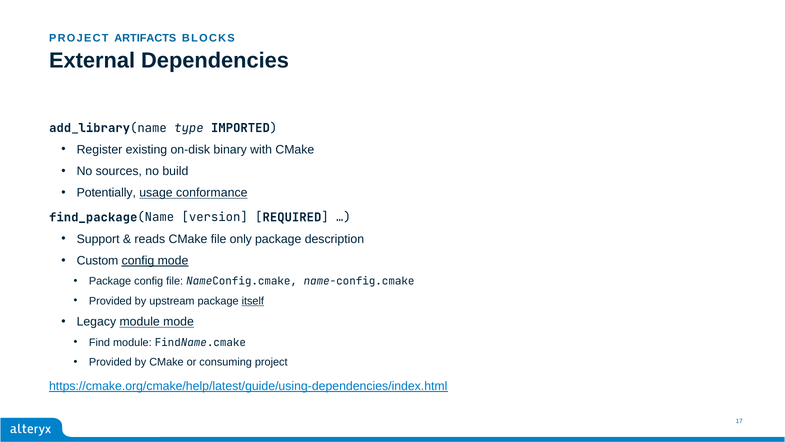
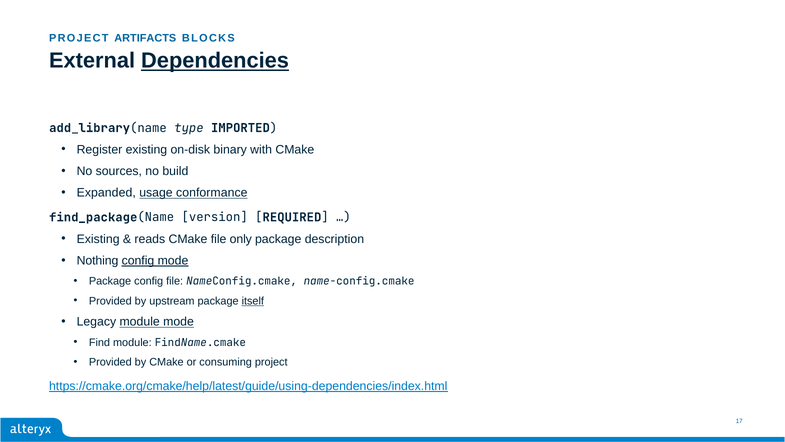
Dependencies underline: none -> present
Potentially: Potentially -> Expanded
Support at (98, 239): Support -> Existing
Custom: Custom -> Nothing
